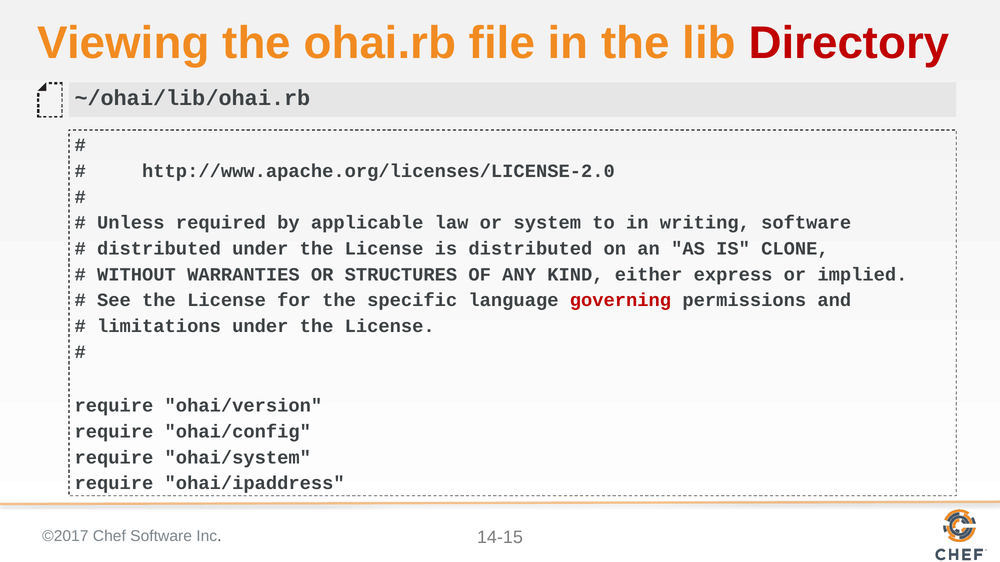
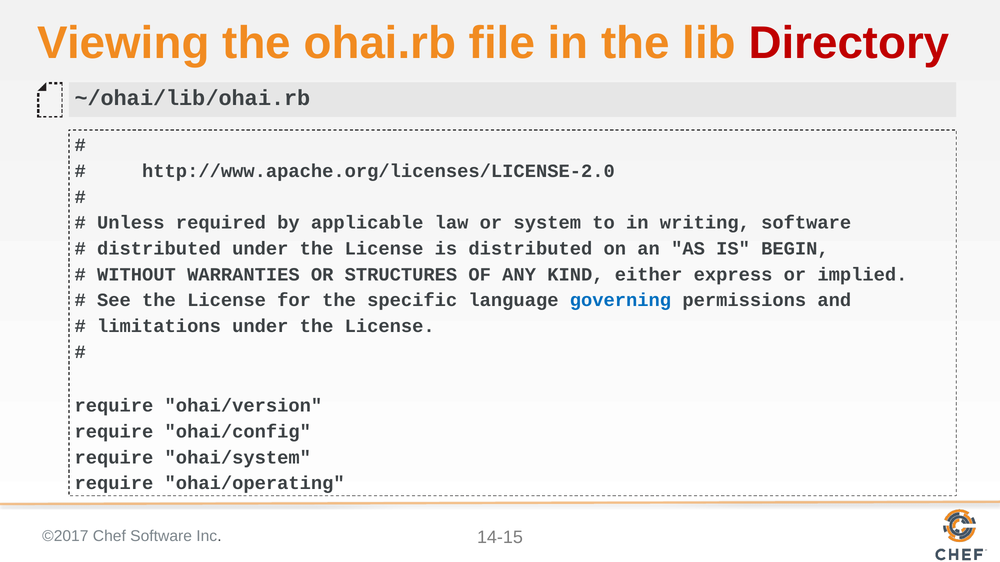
CLONE: CLONE -> BEGIN
governing colour: red -> blue
ohai/ipaddress: ohai/ipaddress -> ohai/operating
